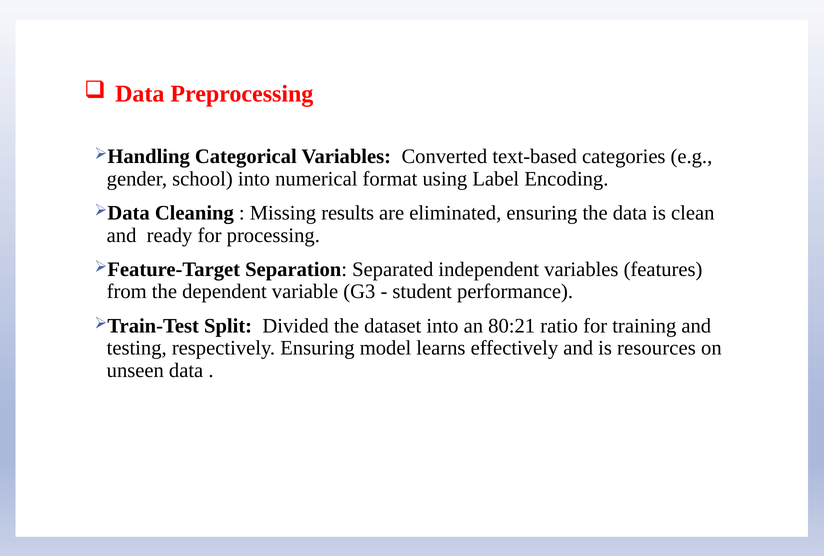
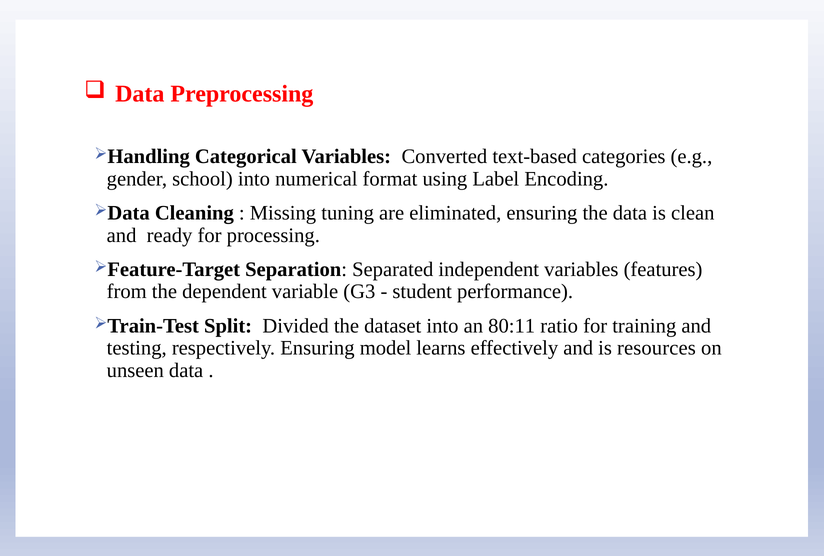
results: results -> tuning
80:21: 80:21 -> 80:11
